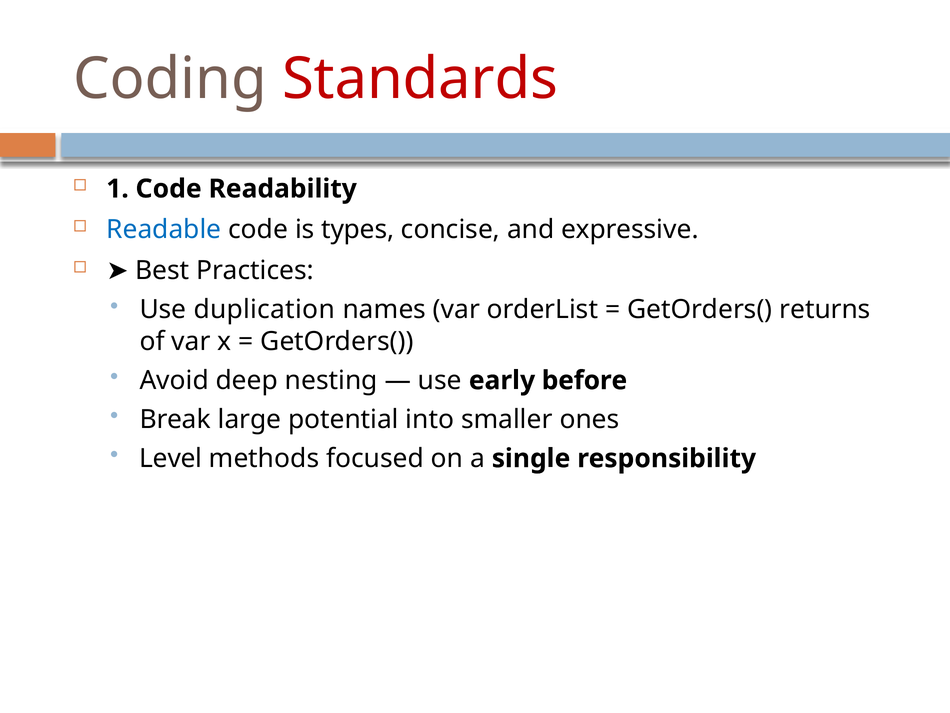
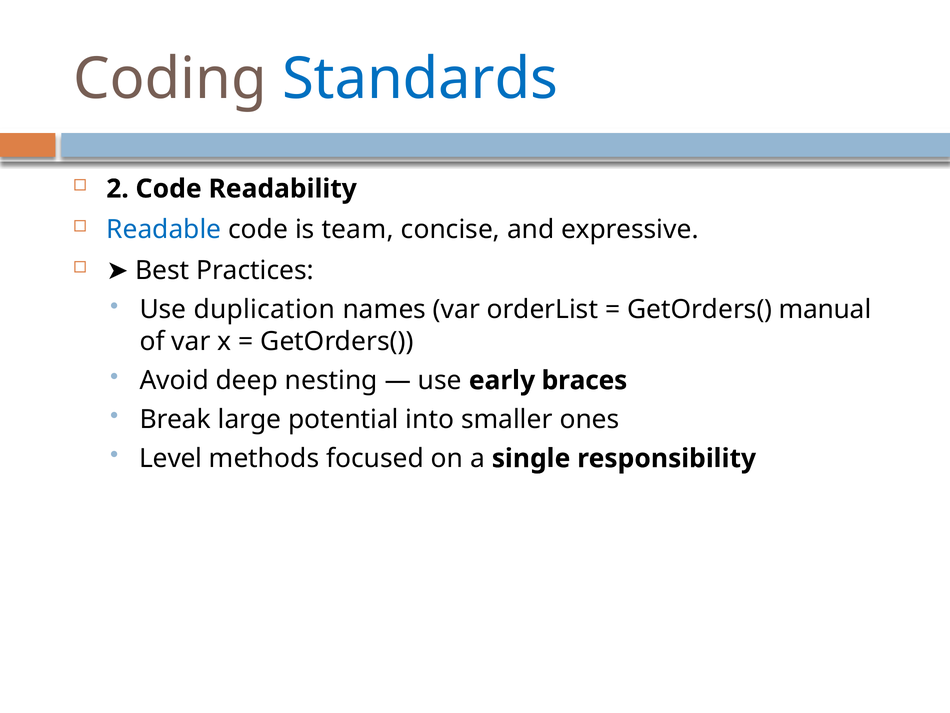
Standards colour: red -> blue
1: 1 -> 2
types: types -> team
returns: returns -> manual
before: before -> braces
